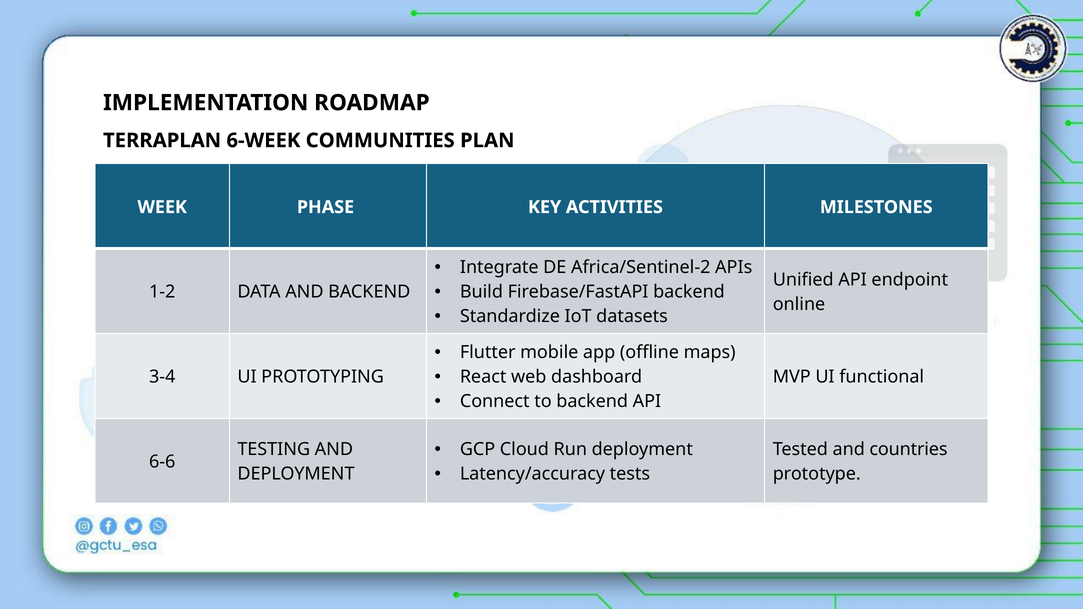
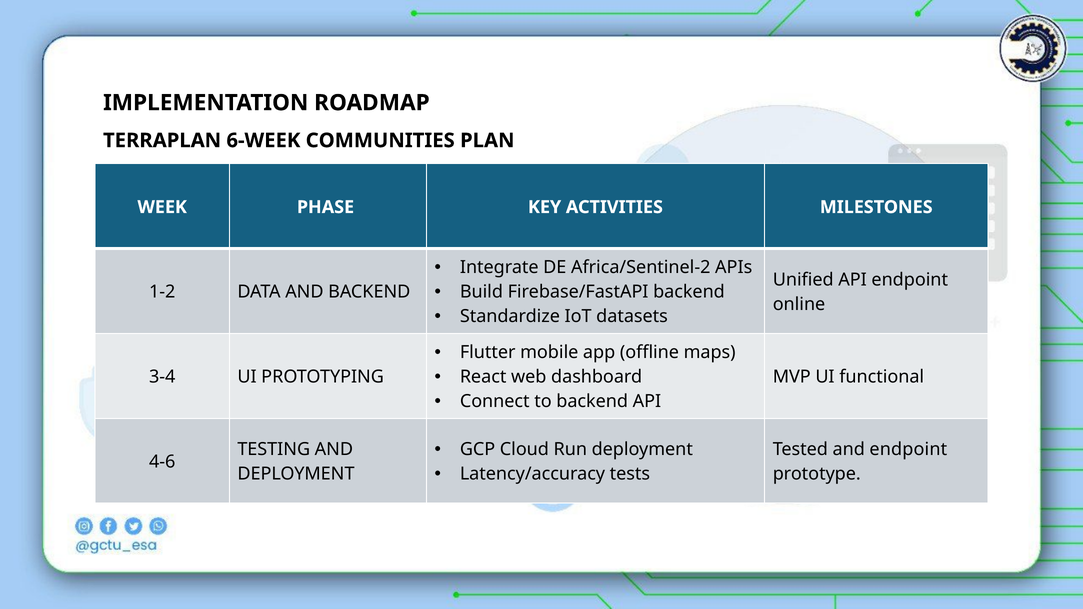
and countries: countries -> endpoint
6-6: 6-6 -> 4-6
